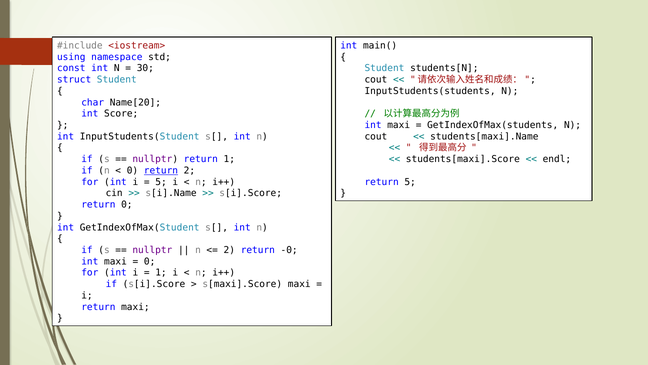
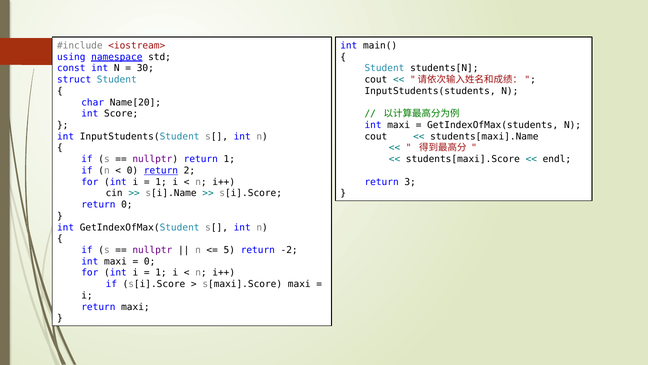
namespace underline: none -> present
5 at (161, 182): 5 -> 1
return 5: 5 -> 3
2 at (229, 250): 2 -> 5
-0: -0 -> -2
